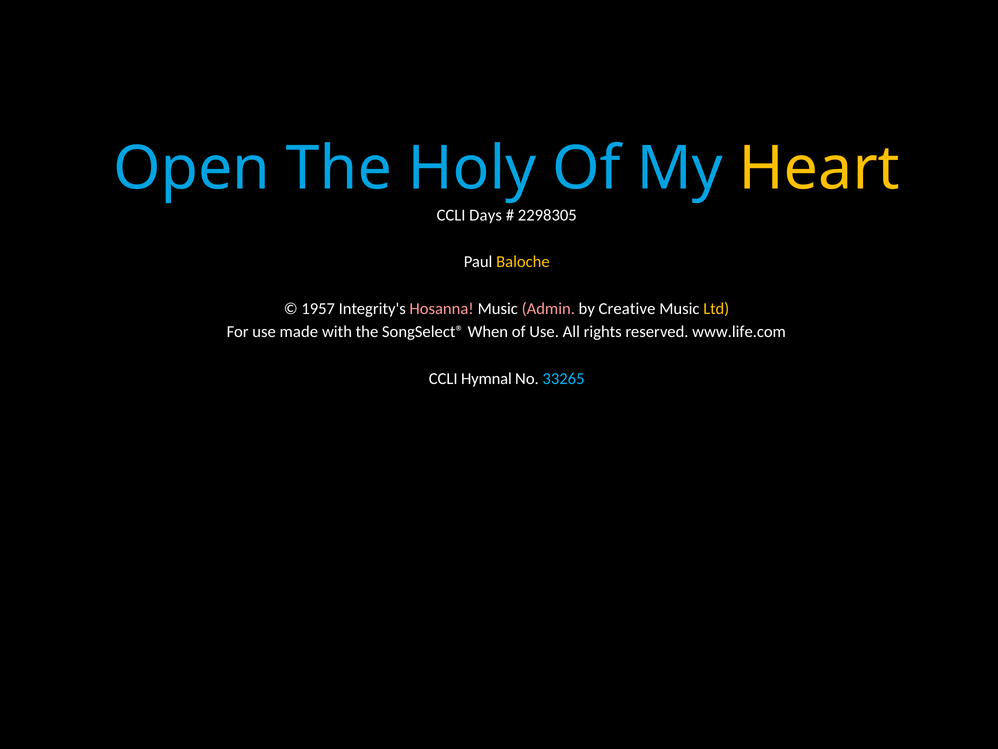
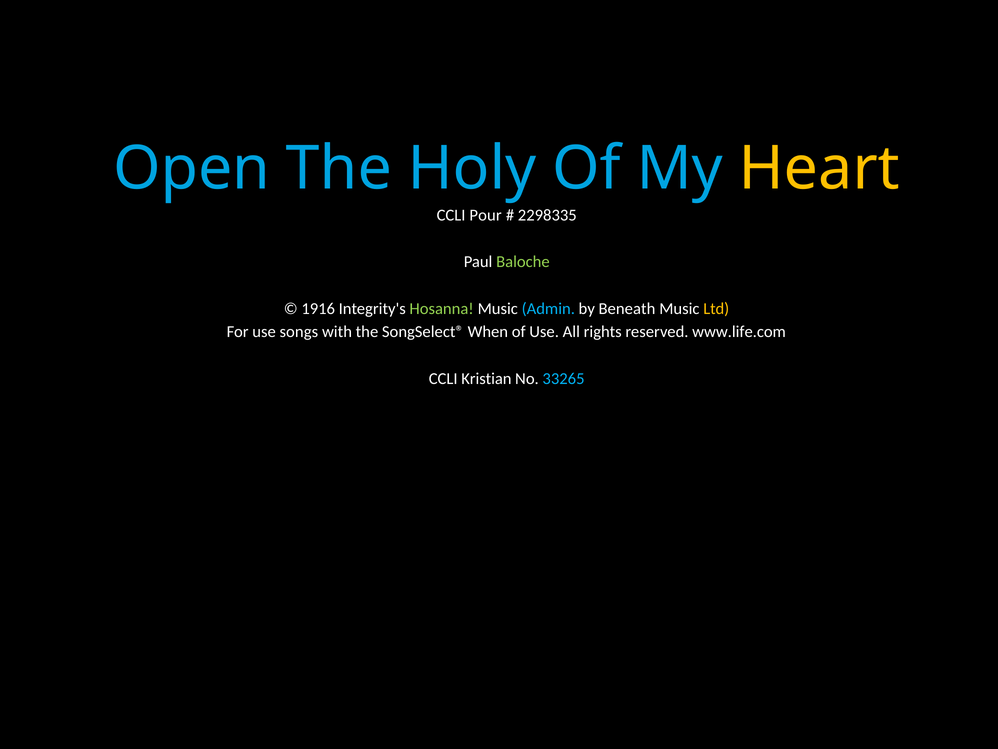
Days: Days -> Pour
2298305: 2298305 -> 2298335
Baloche colour: yellow -> light green
1957: 1957 -> 1916
Hosanna colour: pink -> light green
Admin colour: pink -> light blue
Creative: Creative -> Beneath
made: made -> songs
Hymnal: Hymnal -> Kristian
